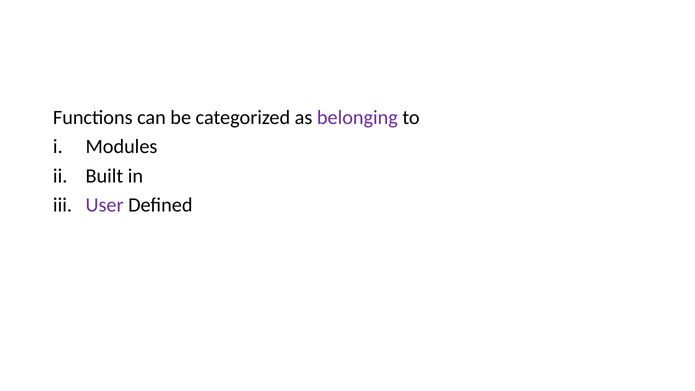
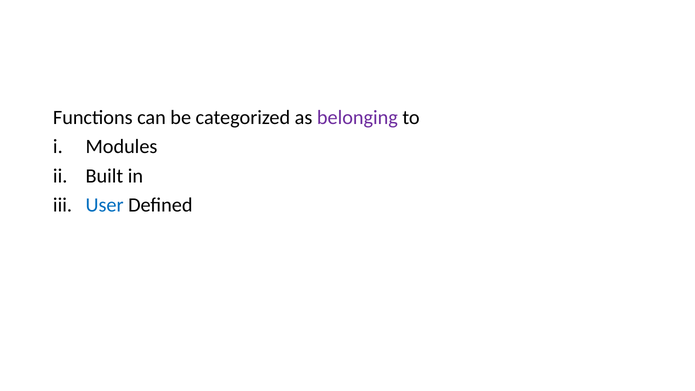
User colour: purple -> blue
